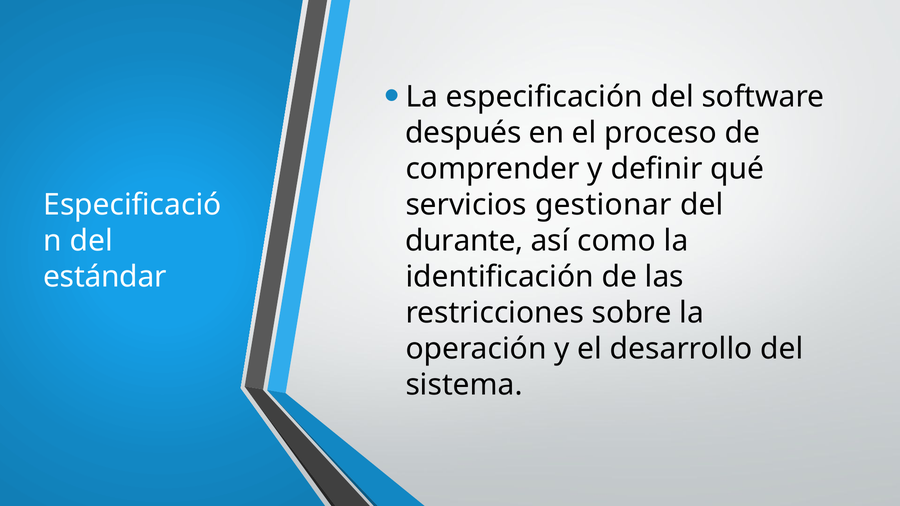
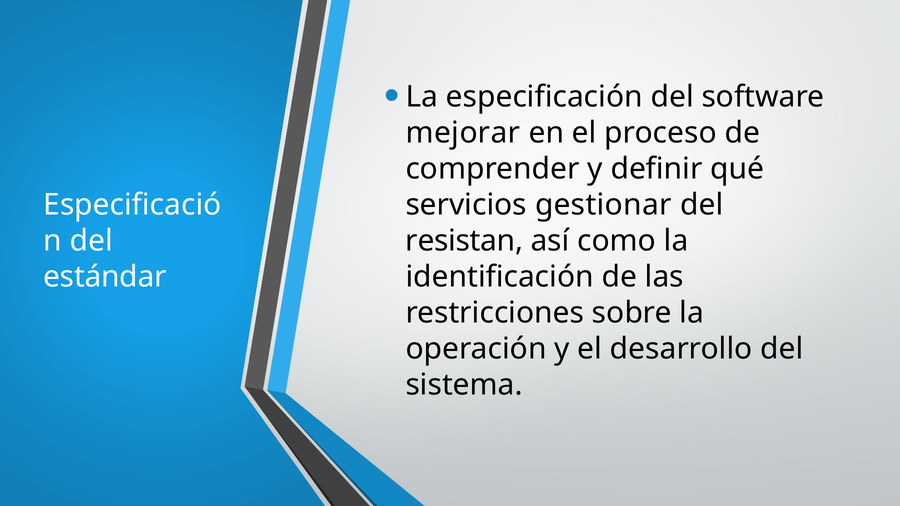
después: después -> mejorar
durante: durante -> resistan
